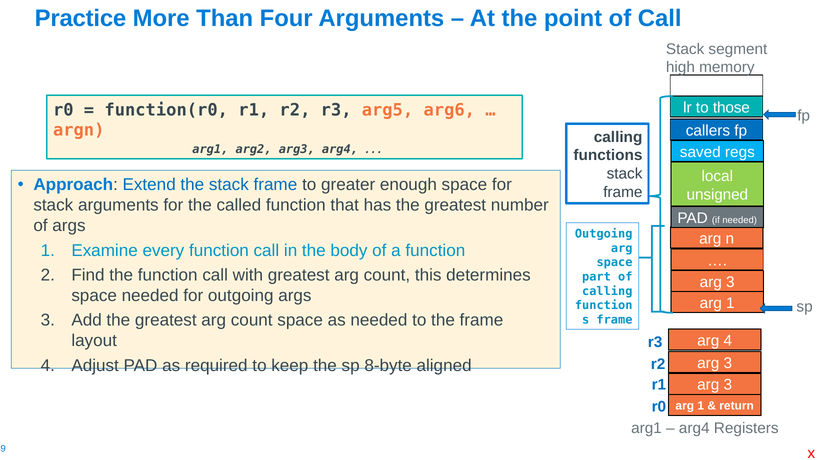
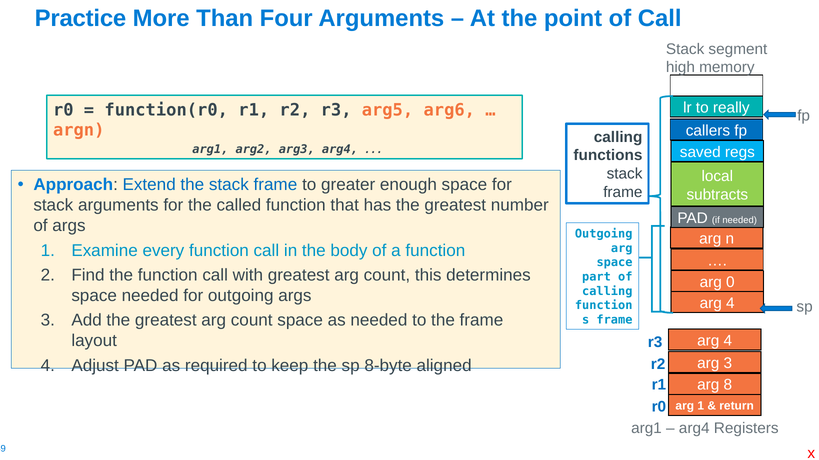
those: those -> really
unsigned: unsigned -> subtracts
3 at (730, 283): 3 -> 0
1 at (730, 304): 1 -> 4
3 at (728, 385): 3 -> 8
